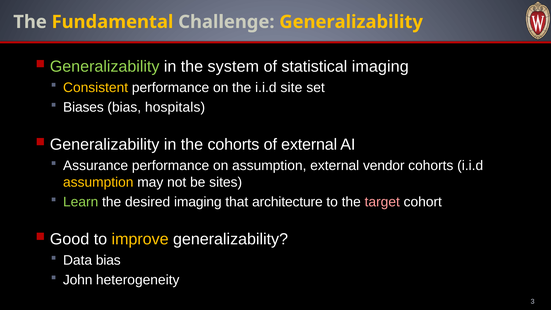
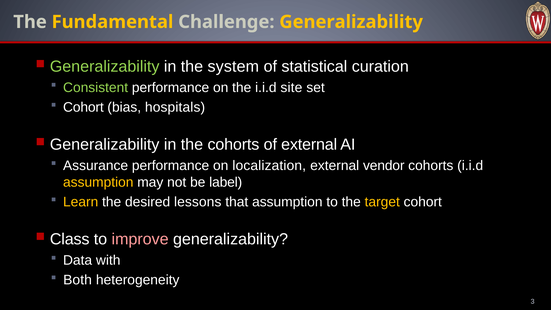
statistical imaging: imaging -> curation
Consistent colour: yellow -> light green
Biases at (83, 107): Biases -> Cohort
on assumption: assumption -> localization
sites: sites -> label
Learn colour: light green -> yellow
desired imaging: imaging -> lessons
that architecture: architecture -> assumption
target colour: pink -> yellow
Good: Good -> Class
improve colour: yellow -> pink
Data bias: bias -> with
John: John -> Both
